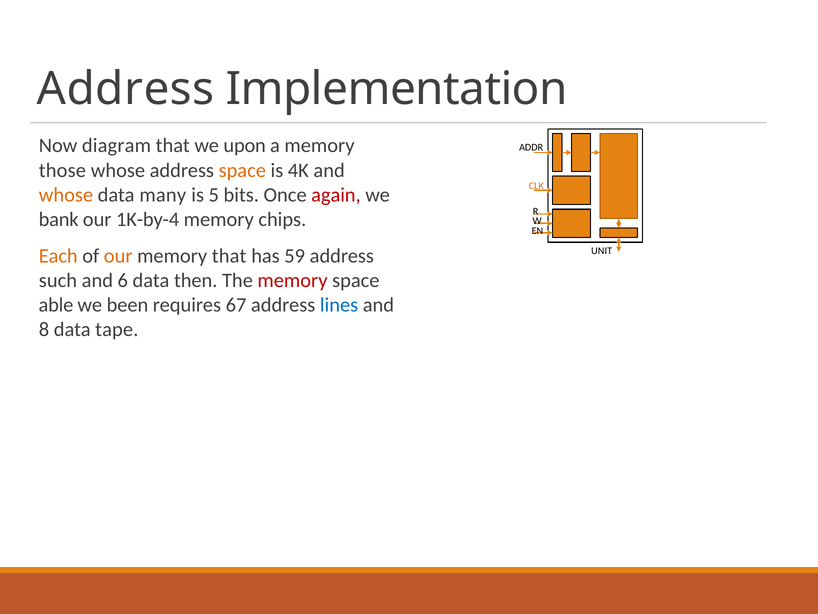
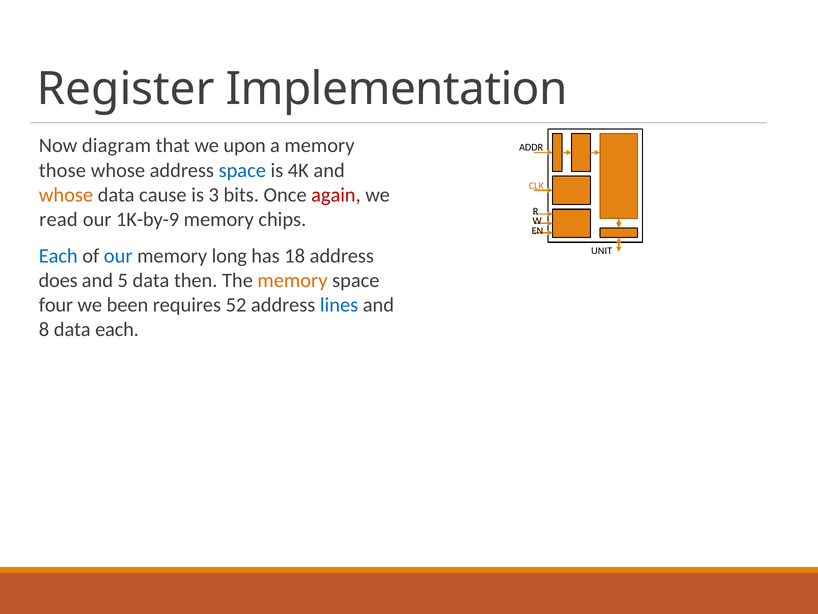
Address at (126, 89): Address -> Register
space at (242, 170) colour: orange -> blue
many: many -> cause
5: 5 -> 3
bank: bank -> read
1K-by-4: 1K-by-4 -> 1K-by-9
Each at (58, 256) colour: orange -> blue
our at (118, 256) colour: orange -> blue
memory that: that -> long
59: 59 -> 18
such: such -> does
6: 6 -> 5
memory at (292, 280) colour: red -> orange
able: able -> four
67: 67 -> 52
data tape: tape -> each
